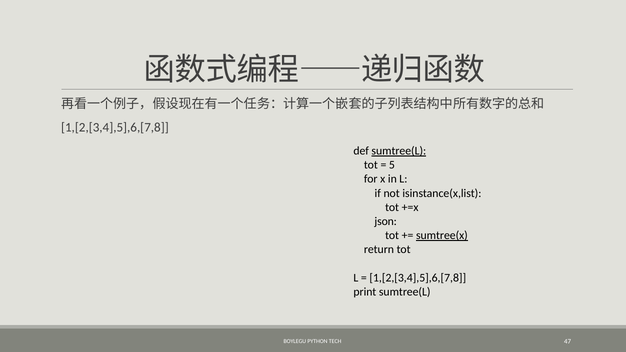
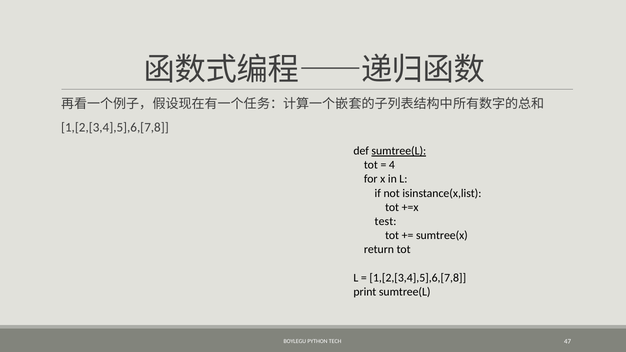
5: 5 -> 4
json: json -> test
sumtree(x underline: present -> none
